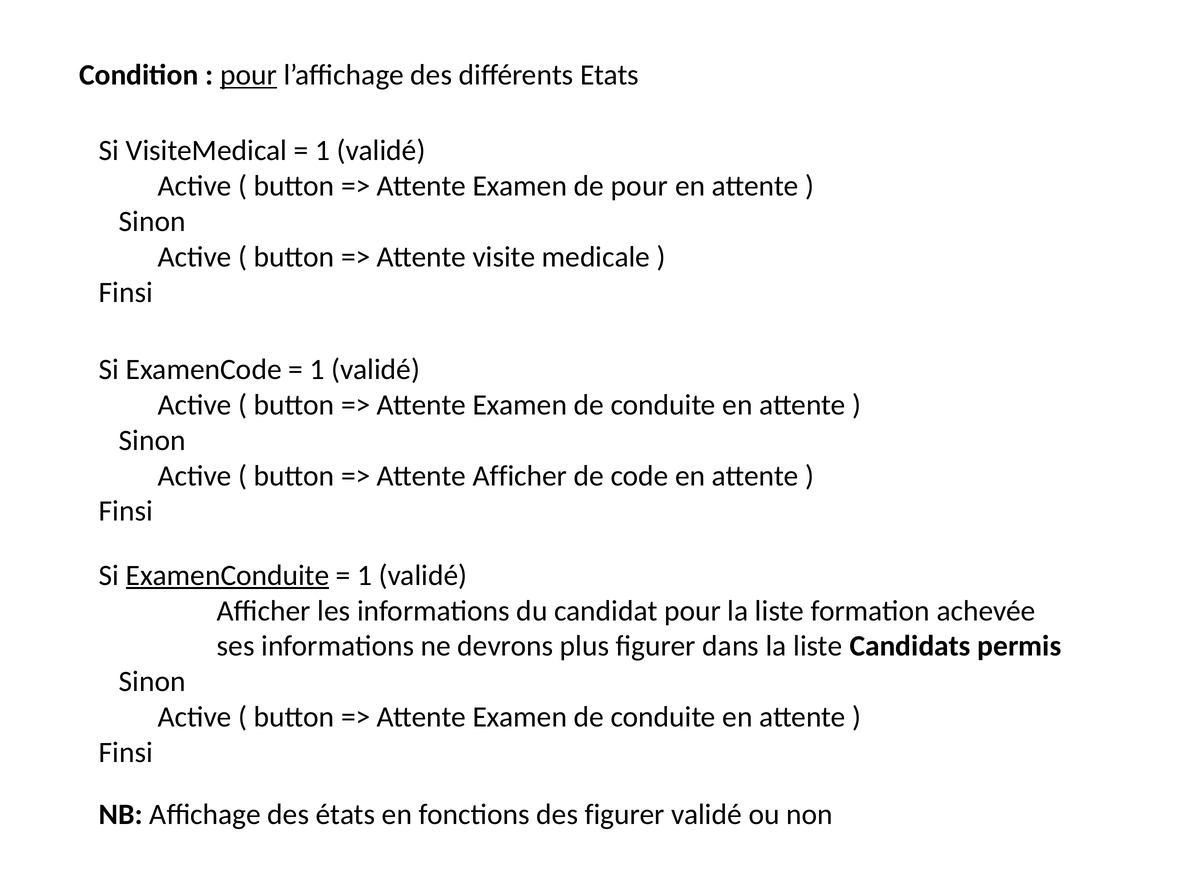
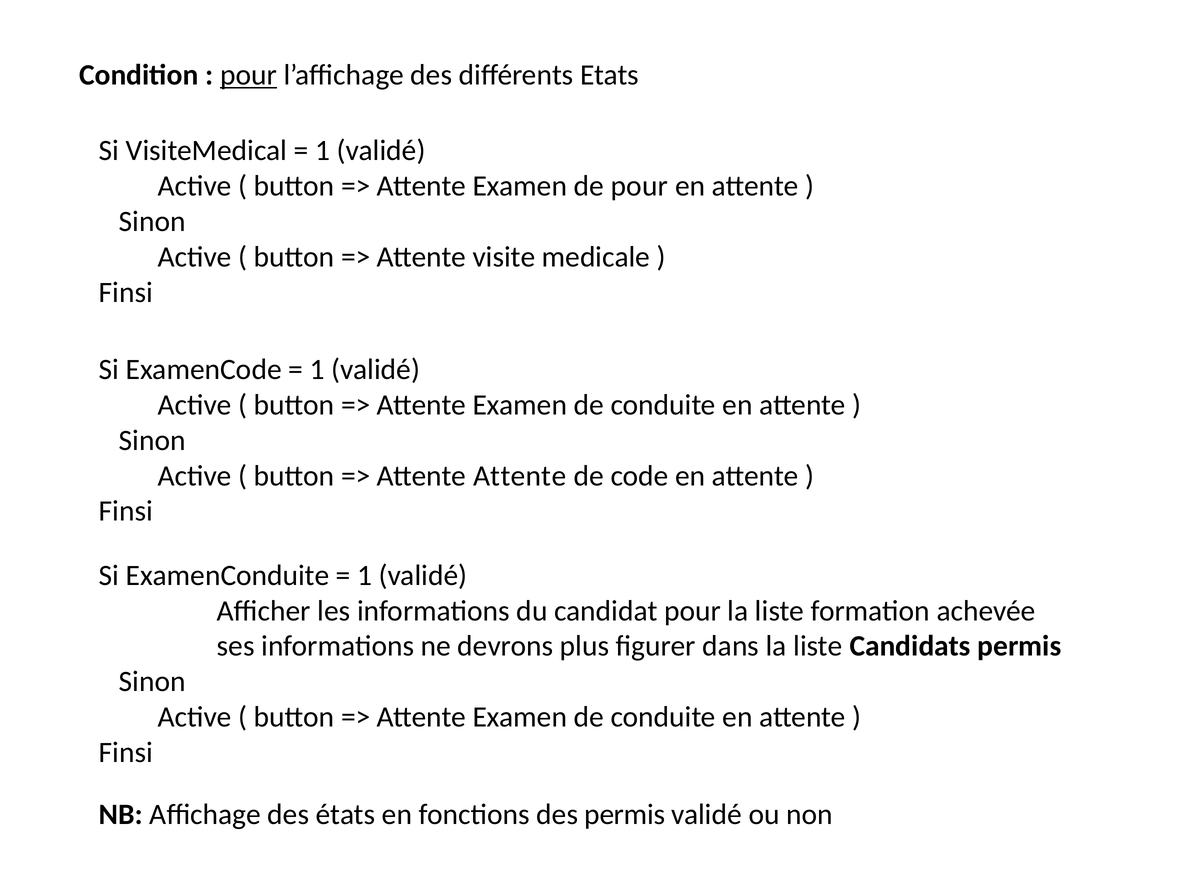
Attente Afficher: Afficher -> Attente
ExamenConduite underline: present -> none
des figurer: figurer -> permis
